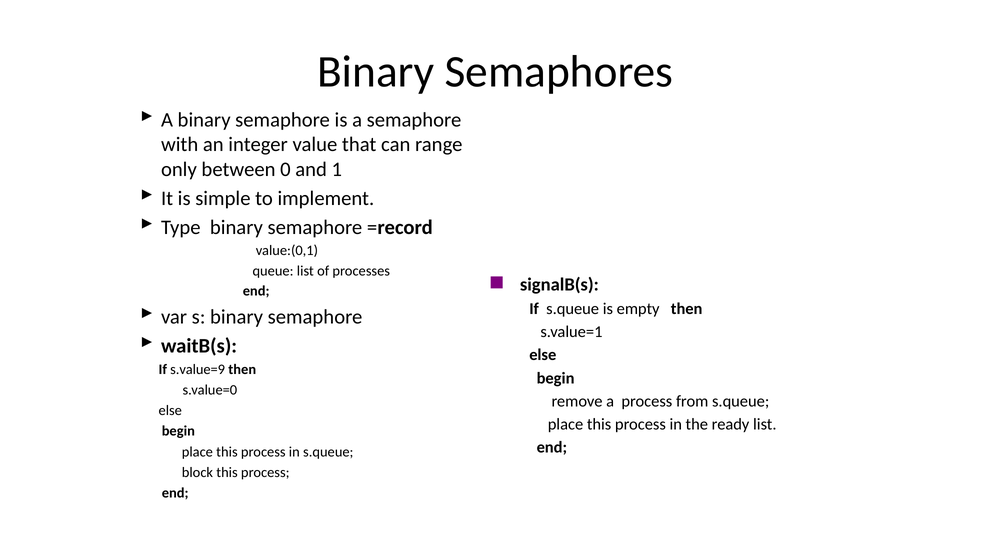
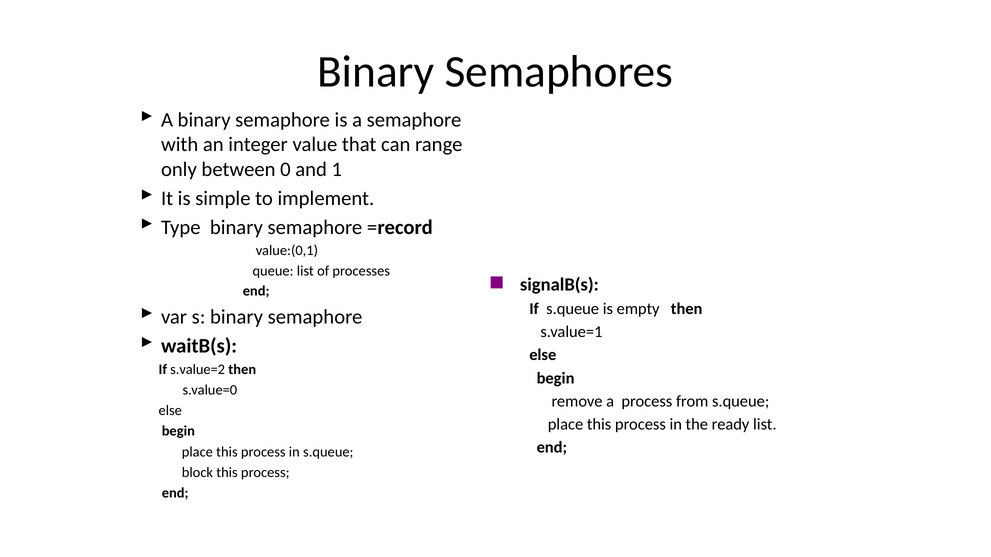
s.value=9: s.value=9 -> s.value=2
